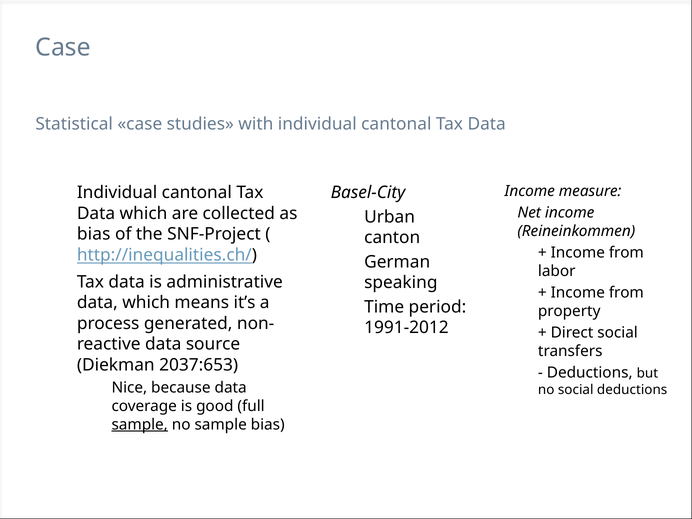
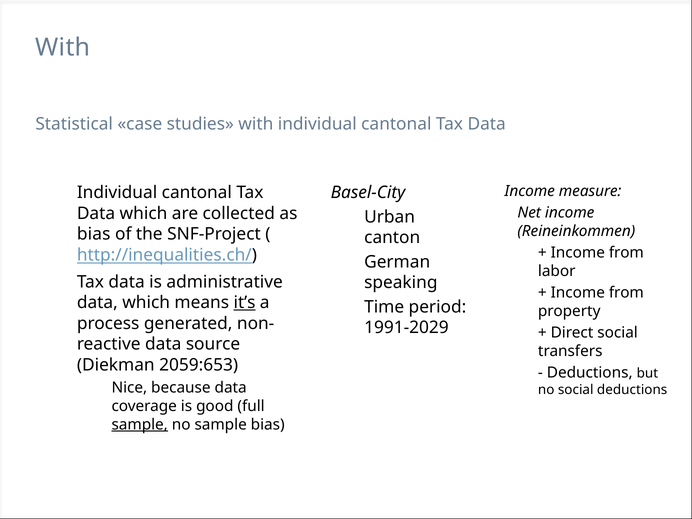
Case at (63, 47): Case -> With
it’s underline: none -> present
1991-2012: 1991-2012 -> 1991-2029
2037:653: 2037:653 -> 2059:653
